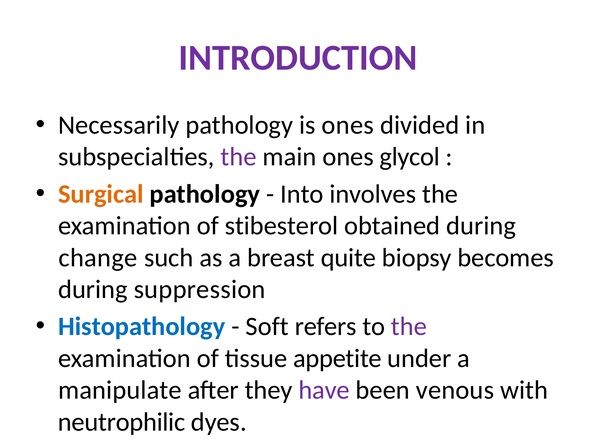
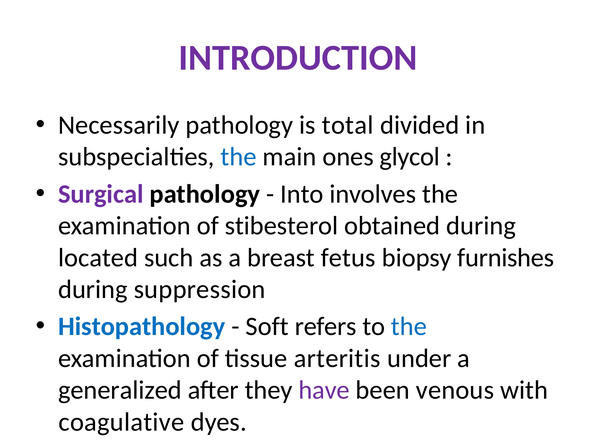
is ones: ones -> total
the at (239, 157) colour: purple -> blue
Surgical colour: orange -> purple
change: change -> located
quite: quite -> fetus
becomes: becomes -> furnishes
the at (409, 327) colour: purple -> blue
appetite: appetite -> arteritis
manipulate: manipulate -> generalized
neutrophilic: neutrophilic -> coagulative
